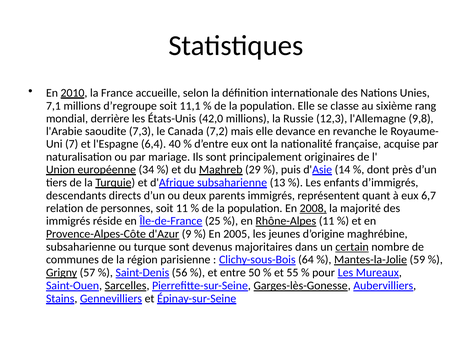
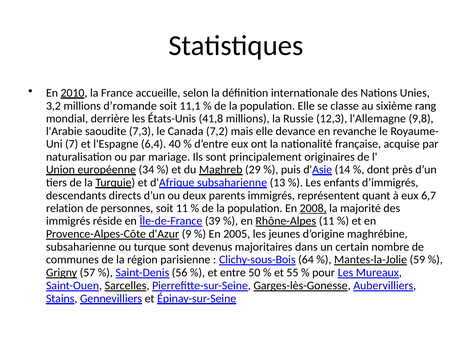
7,1: 7,1 -> 3,2
d’regroupe: d’regroupe -> d’romande
42,0: 42,0 -> 41,8
25: 25 -> 39
certain underline: present -> none
